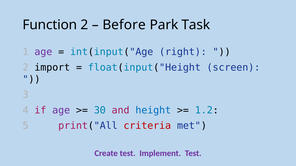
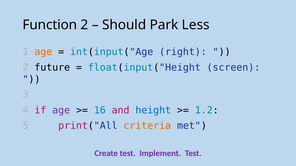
Before: Before -> Should
Task: Task -> Less
age at (43, 52) colour: purple -> orange
import: import -> future
30: 30 -> 16
criteria colour: red -> orange
